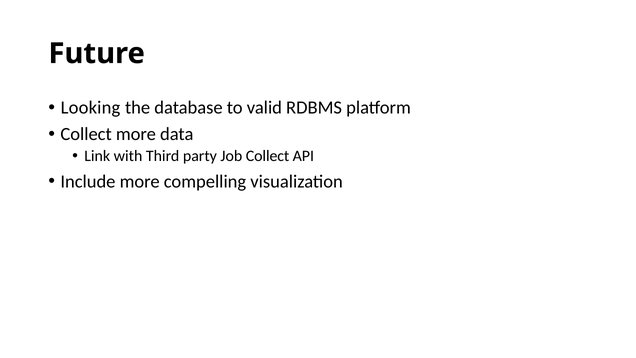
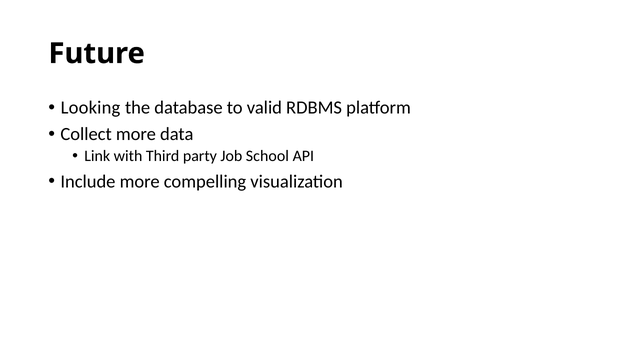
Job Collect: Collect -> School
